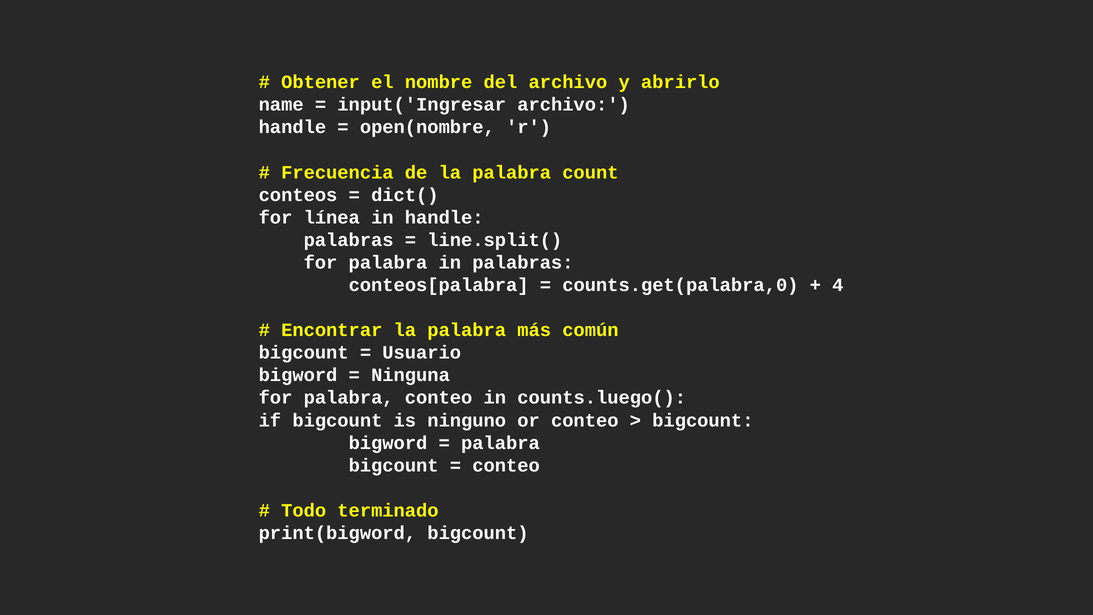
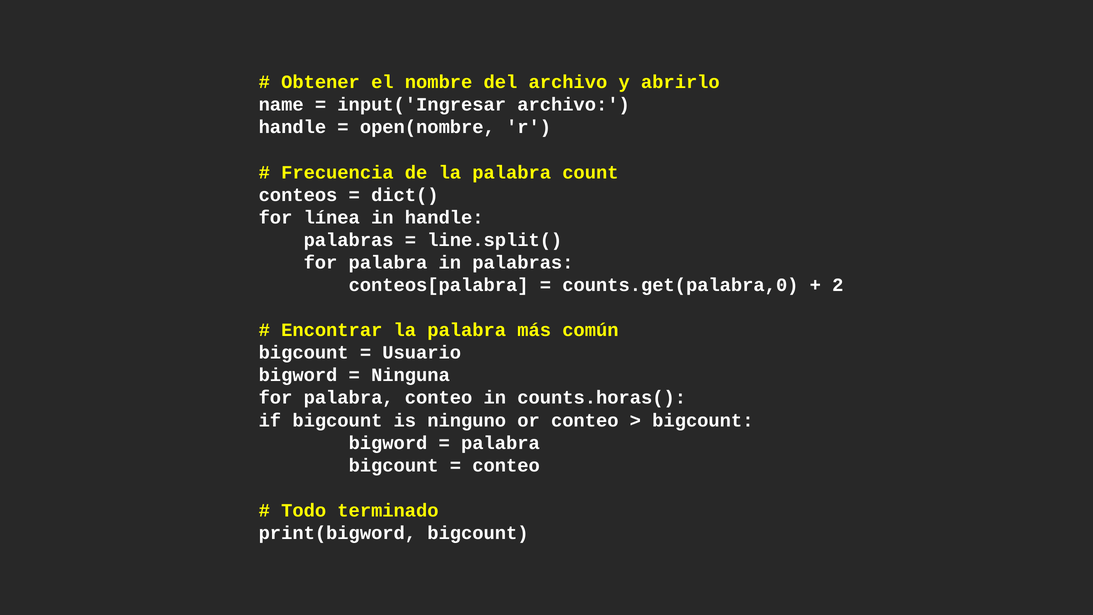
4: 4 -> 2
counts.luego(: counts.luego( -> counts.horas(
